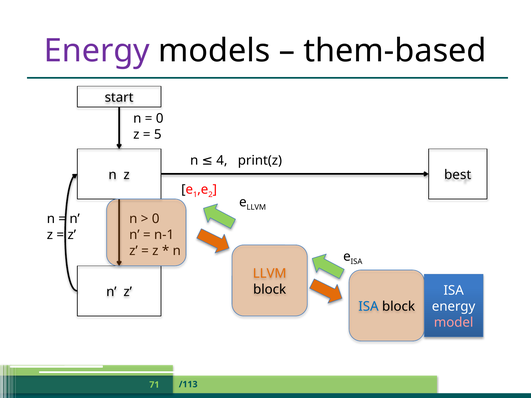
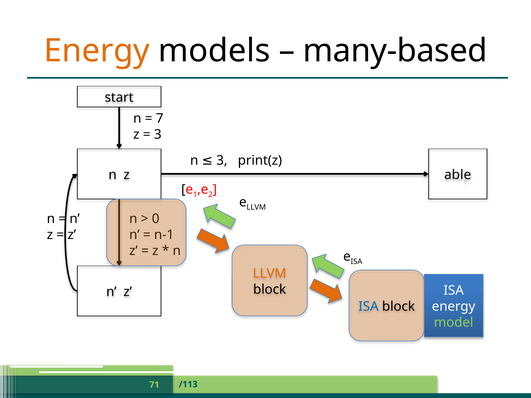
Energy at (97, 51) colour: purple -> orange
them-based: them-based -> many-based
0 at (160, 119): 0 -> 7
5 at (158, 135): 5 -> 3
n 4: 4 -> 3
best: best -> able
model colour: pink -> light green
